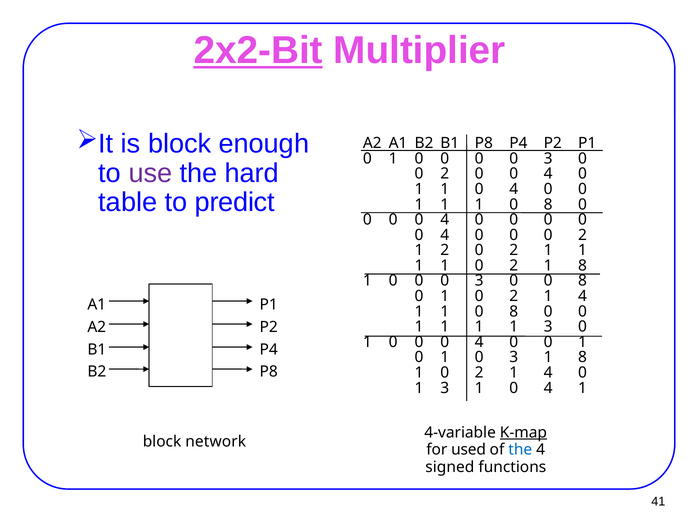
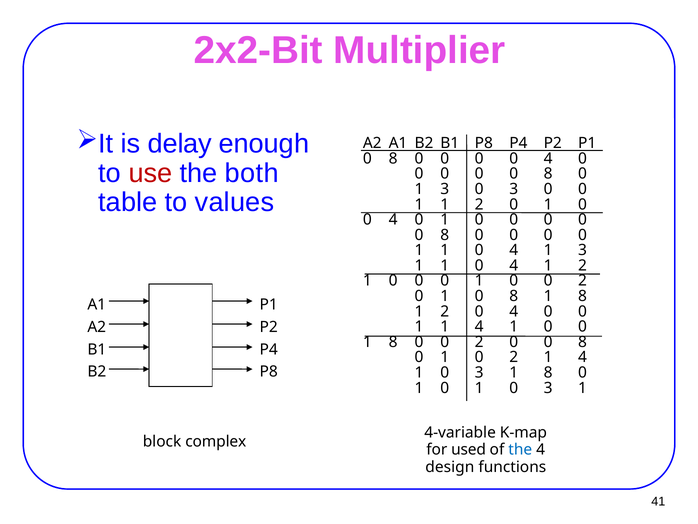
2x2-Bit underline: present -> none
is block: block -> delay
1 at (393, 158): 1 -> 8
3 at (548, 158): 3 -> 4
use colour: purple -> red
hard: hard -> both
2 at (445, 174): 2 -> 0
4 at (548, 174): 4 -> 8
1 at (445, 189): 1 -> 3
4 at (514, 189): 4 -> 3
predict: predict -> values
1 at (479, 204): 1 -> 2
8 at (548, 204): 8 -> 1
0 at (393, 219): 0 -> 4
4 at (445, 219): 4 -> 1
4 at (445, 235): 4 -> 8
2 at (583, 235): 2 -> 0
2 at (445, 250): 2 -> 1
2 at (514, 250): 2 -> 4
1 at (583, 250): 1 -> 3
2 at (514, 265): 2 -> 4
8 at (583, 265): 8 -> 2
3 at (479, 281): 3 -> 1
8 at (583, 281): 8 -> 2
0 1 0 2: 2 -> 8
4 at (583, 296): 4 -> 8
1 at (445, 311): 1 -> 2
8 at (514, 311): 8 -> 4
1 at (479, 326): 1 -> 4
3 at (548, 326): 3 -> 0
0 at (393, 342): 0 -> 8
4 at (479, 342): 4 -> 2
1 at (583, 342): 1 -> 8
1 0 3: 3 -> 2
8 at (583, 357): 8 -> 4
2 at (479, 372): 2 -> 3
4 at (548, 372): 4 -> 8
3 at (445, 388): 3 -> 0
4 at (548, 388): 4 -> 3
K-map underline: present -> none
network: network -> complex
signed: signed -> design
